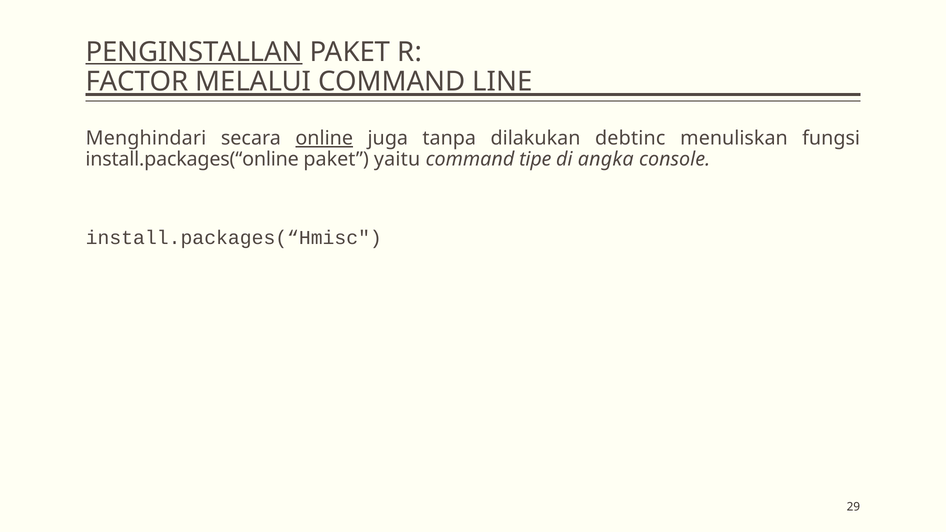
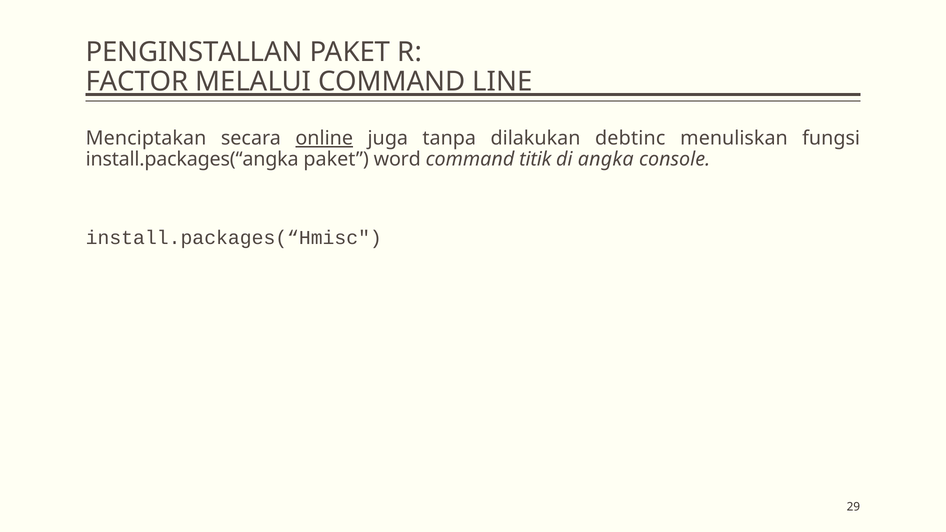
PENGINSTALLAN underline: present -> none
Menghindari: Menghindari -> Menciptakan
install.packages(“online: install.packages(“online -> install.packages(“angka
yaitu: yaitu -> word
tipe: tipe -> titik
